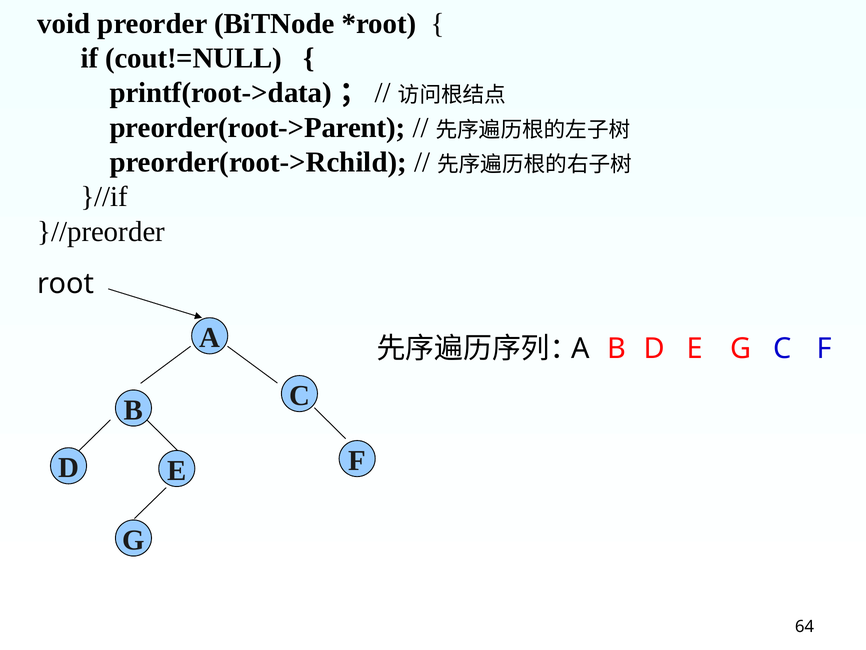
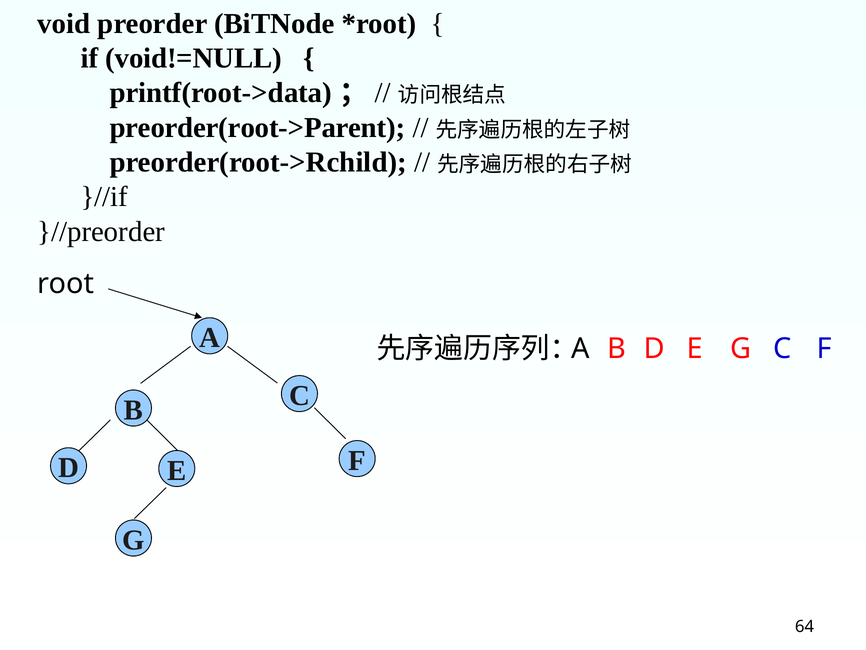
cout!=NULL: cout!=NULL -> void!=NULL
